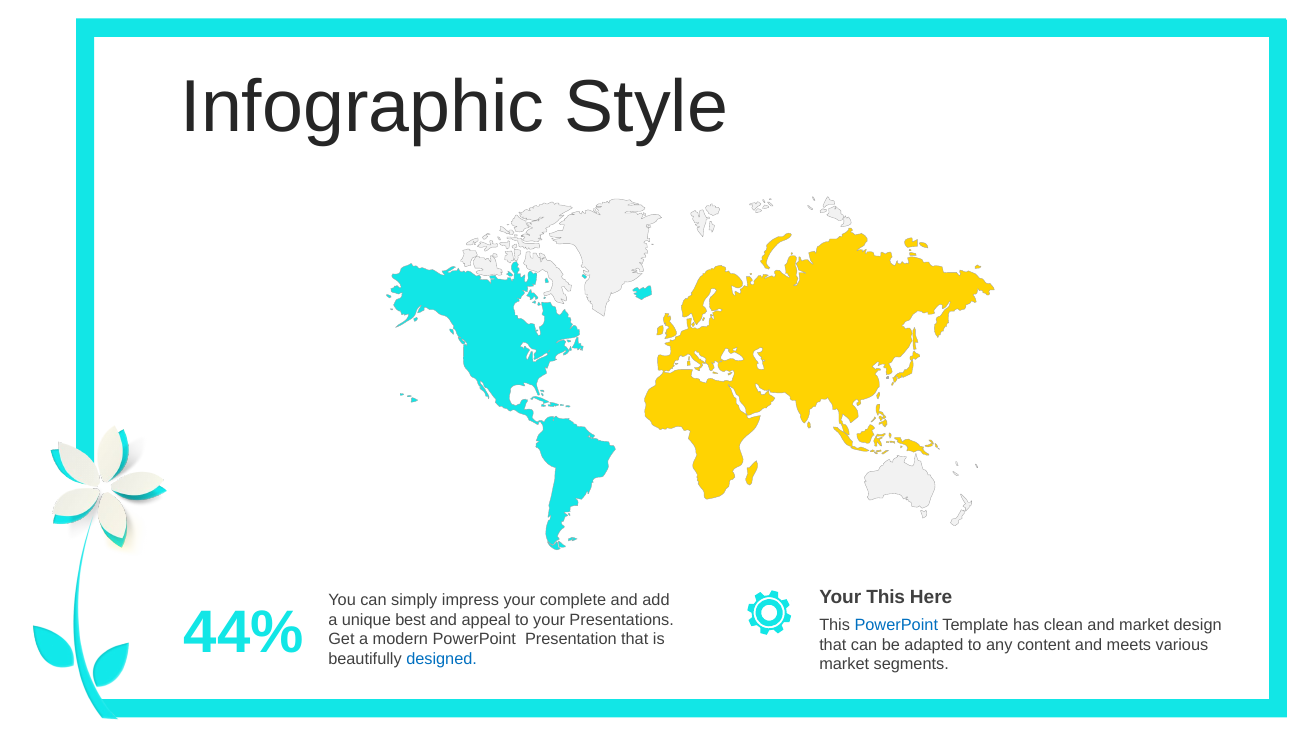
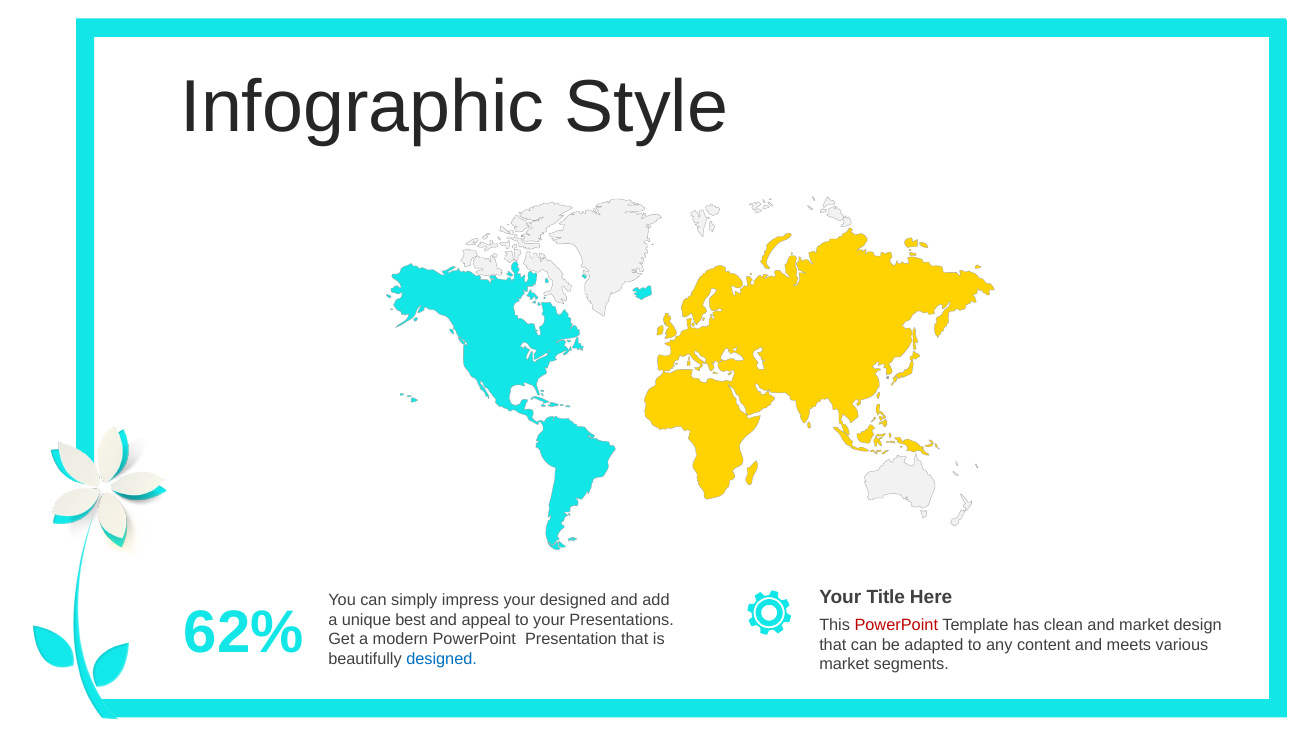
Your This: This -> Title
your complete: complete -> designed
44%: 44% -> 62%
PowerPoint at (896, 625) colour: blue -> red
